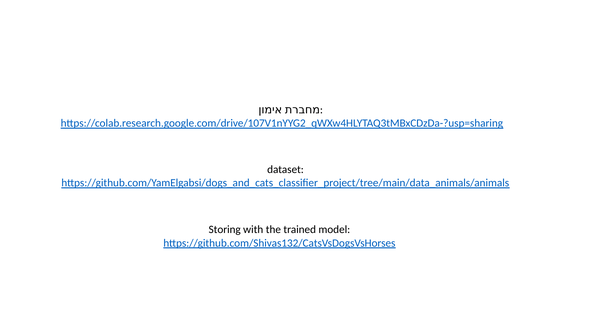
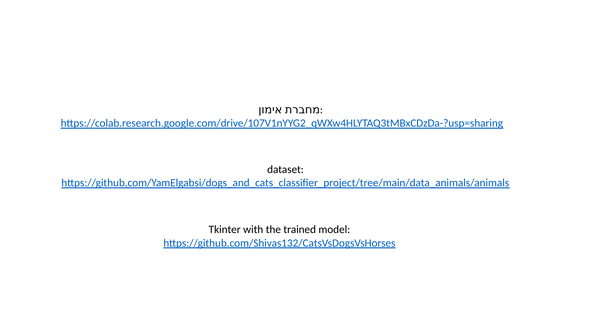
Storing: Storing -> Tkinter
